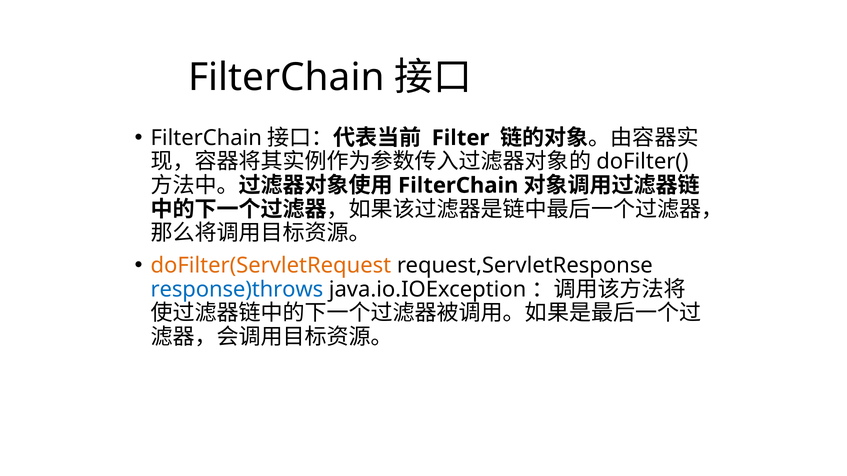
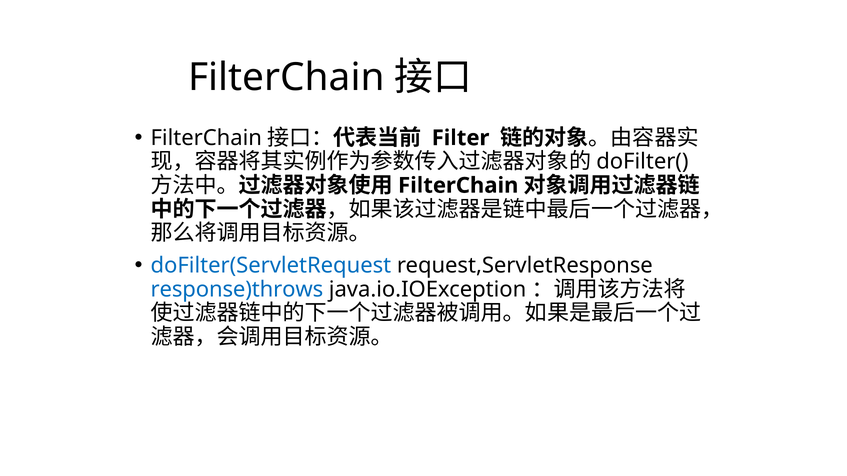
doFilter(ServletRequest colour: orange -> blue
